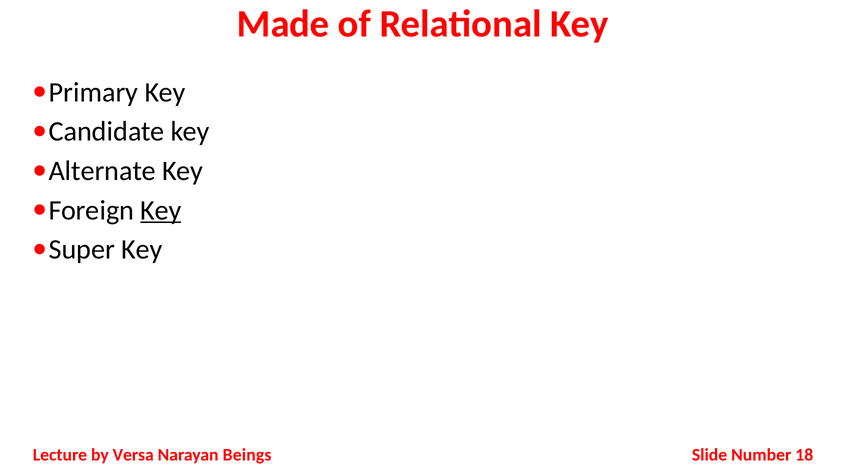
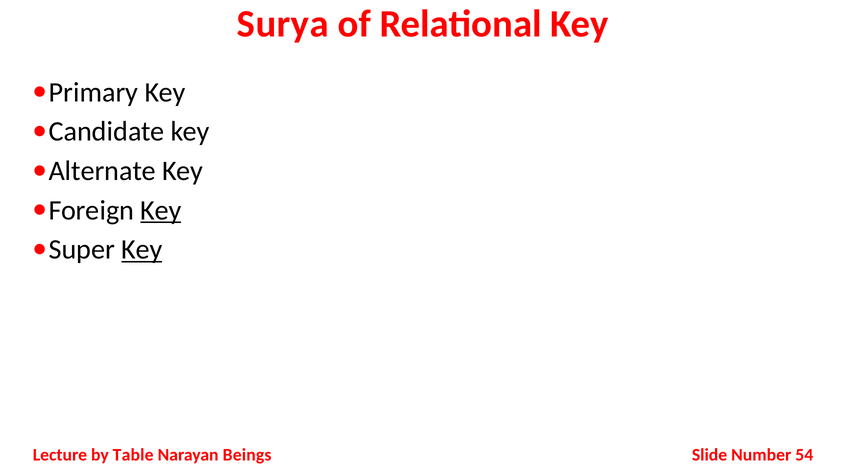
Made: Made -> Surya
Key at (142, 249) underline: none -> present
Versa: Versa -> Table
18: 18 -> 54
